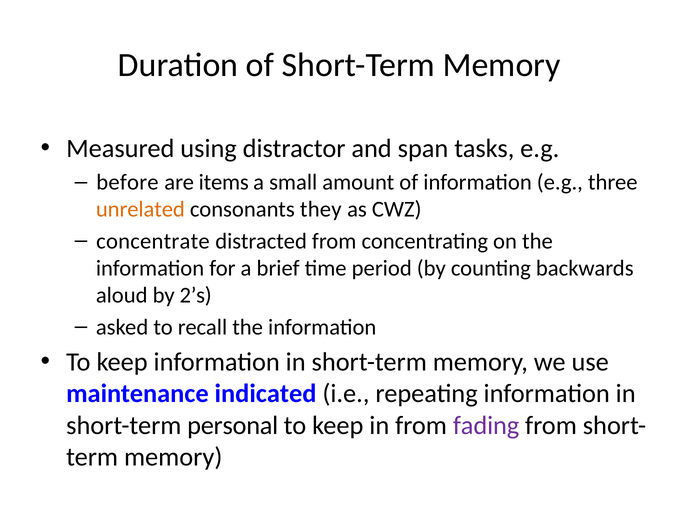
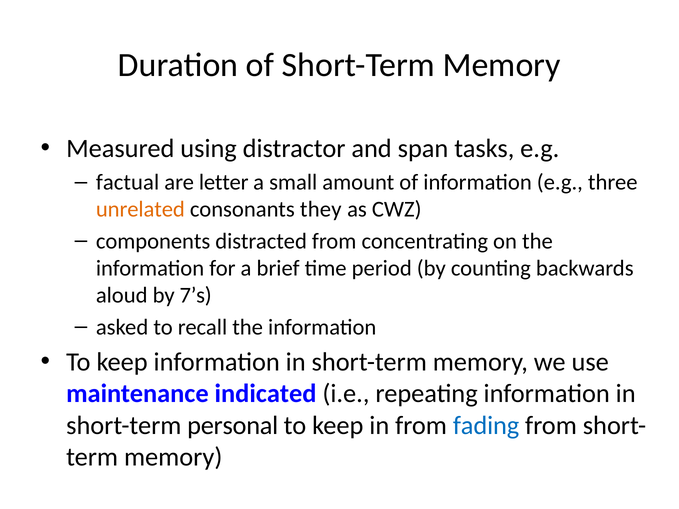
before: before -> factual
items: items -> letter
concentrate: concentrate -> components
2’s: 2’s -> 7’s
fading colour: purple -> blue
